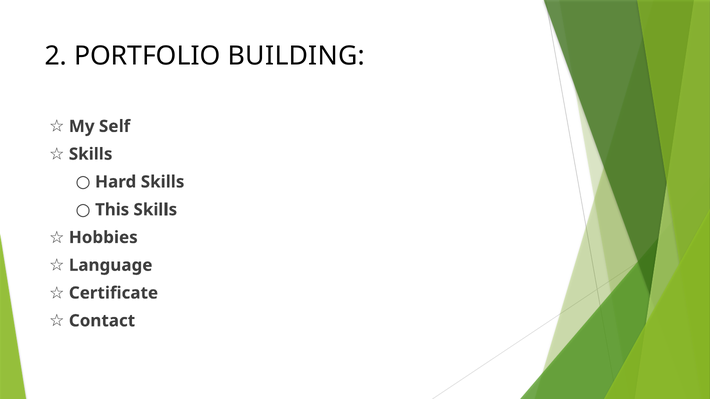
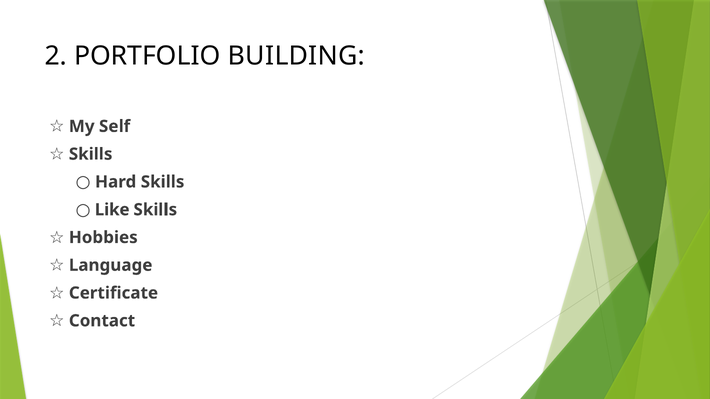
This: This -> Like
